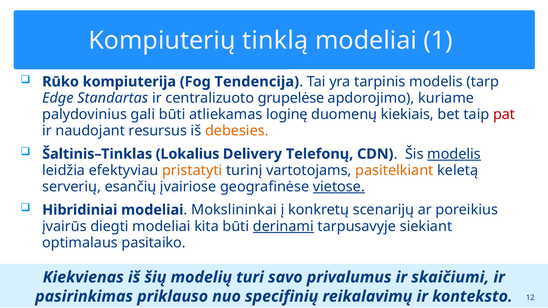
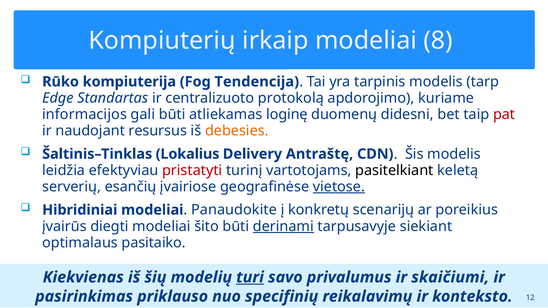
tinklą: tinklą -> irkaip
1: 1 -> 8
grupelėse: grupelėse -> protokolą
palydovinius: palydovinius -> informacijos
kiekiais: kiekiais -> didesni
Telefonų: Telefonų -> Antraštę
modelis at (454, 154) underline: present -> none
pristatyti colour: orange -> red
pasitelkiant colour: orange -> black
Mokslininkai: Mokslininkai -> Panaudokite
kita: kita -> šito
turi underline: none -> present
